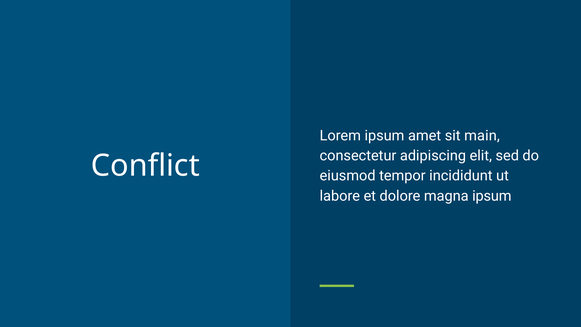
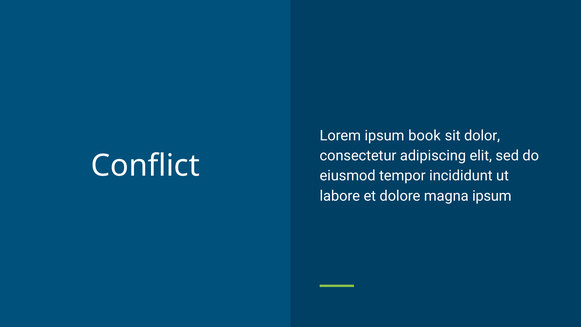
amet: amet -> book
main: main -> dolor
